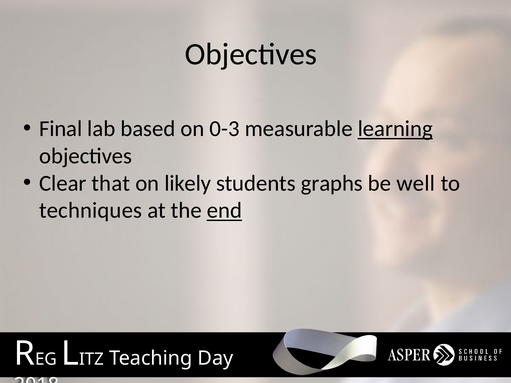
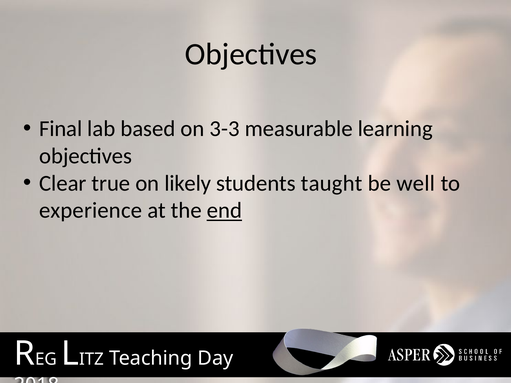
0-3: 0-3 -> 3-3
learning underline: present -> none
that: that -> true
graphs: graphs -> taught
techniques: techniques -> experience
